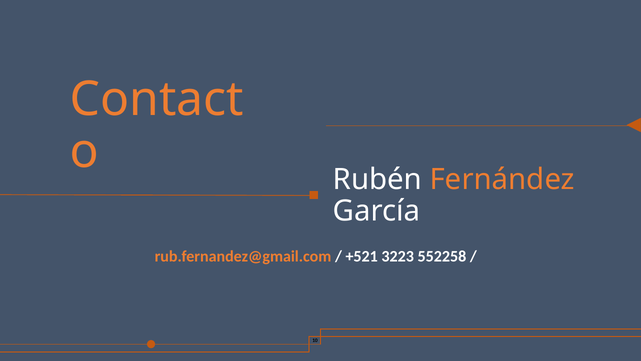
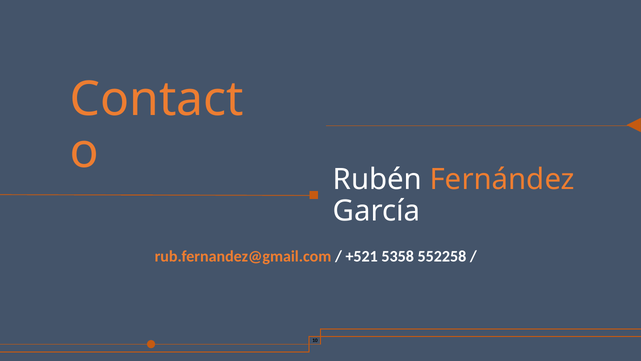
3223: 3223 -> 5358
